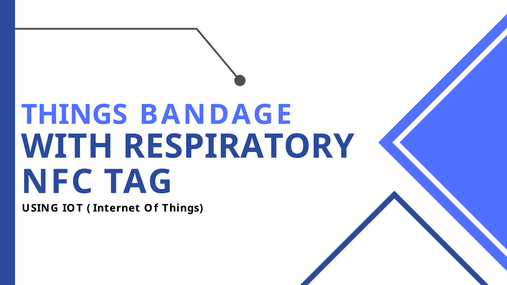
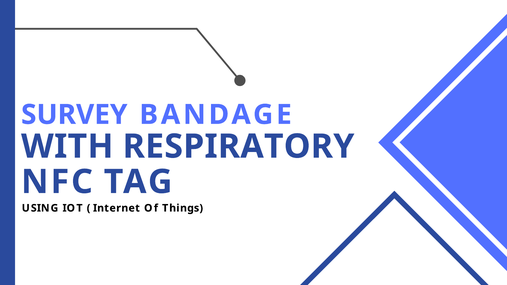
THINGS at (74, 115): THINGS -> SURVEY
